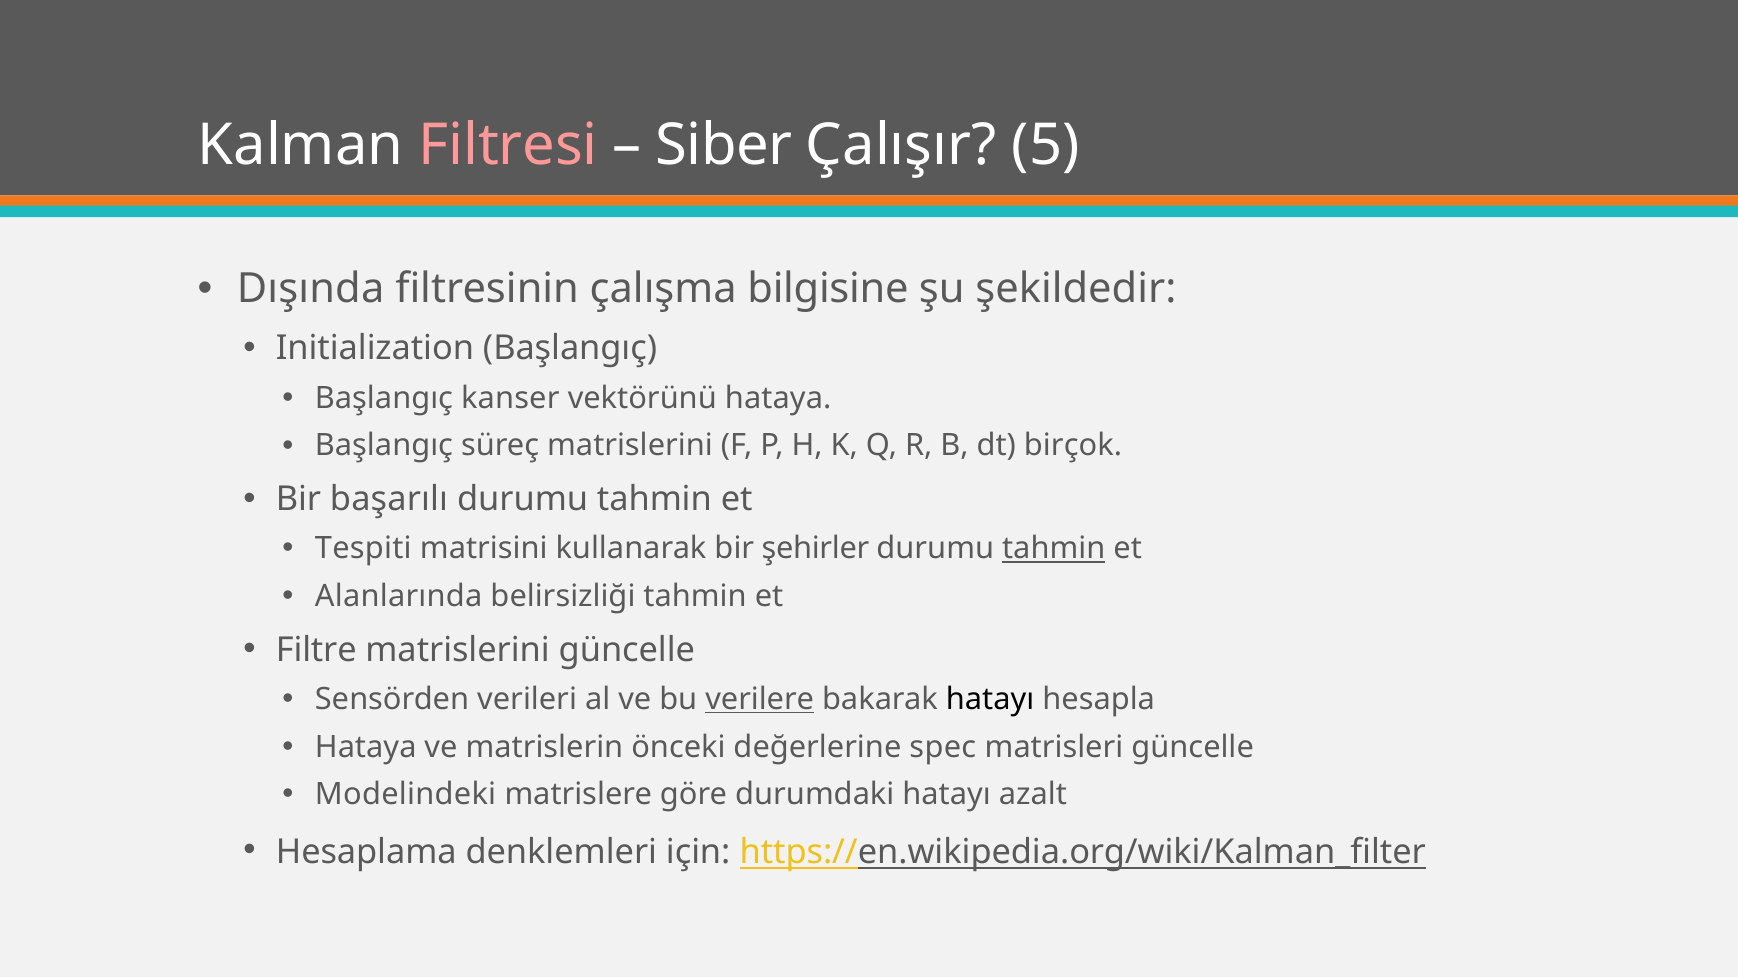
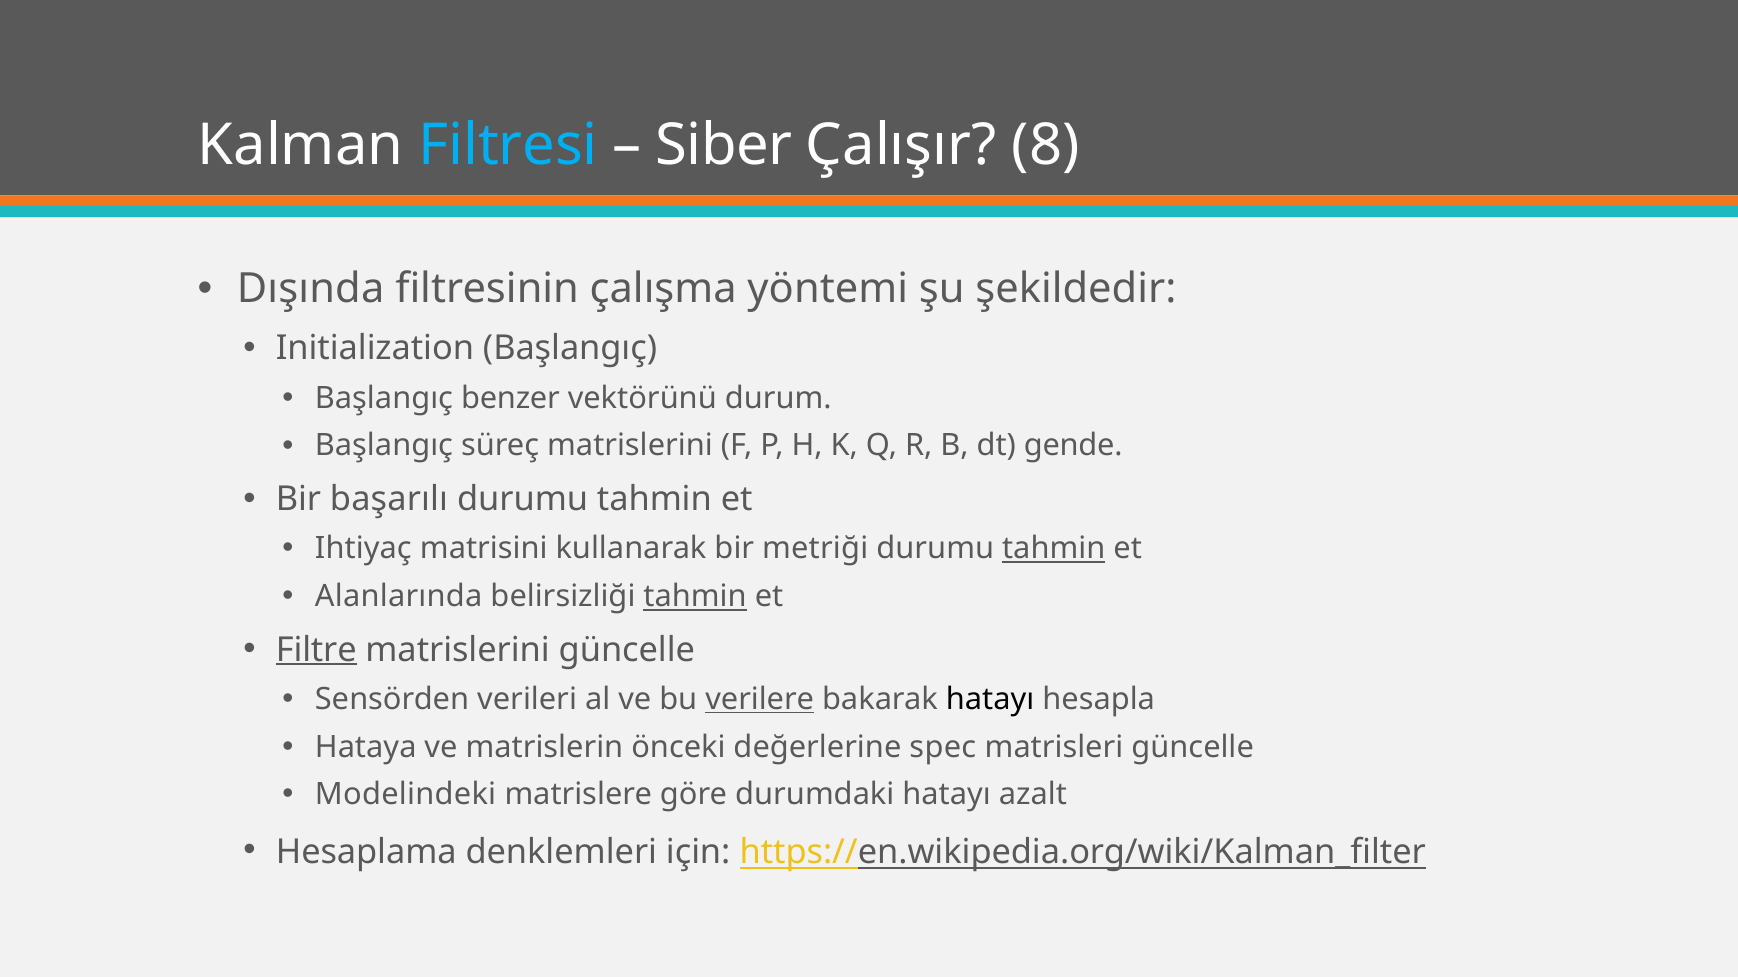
Filtresi colour: pink -> light blue
5: 5 -> 8
bilgisine: bilgisine -> yöntemi
kanser: kanser -> benzer
vektörünü hataya: hataya -> durum
birçok: birçok -> gende
Tespiti: Tespiti -> Ihtiyaç
şehirler: şehirler -> metriği
tahmin at (695, 597) underline: none -> present
Filtre underline: none -> present
